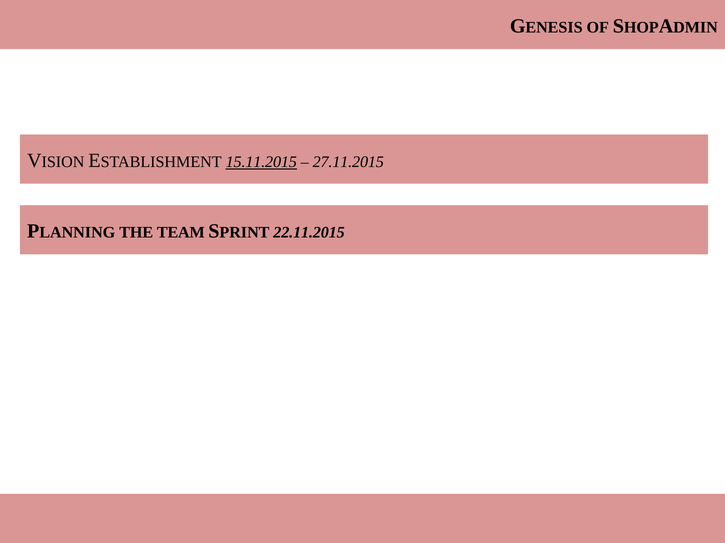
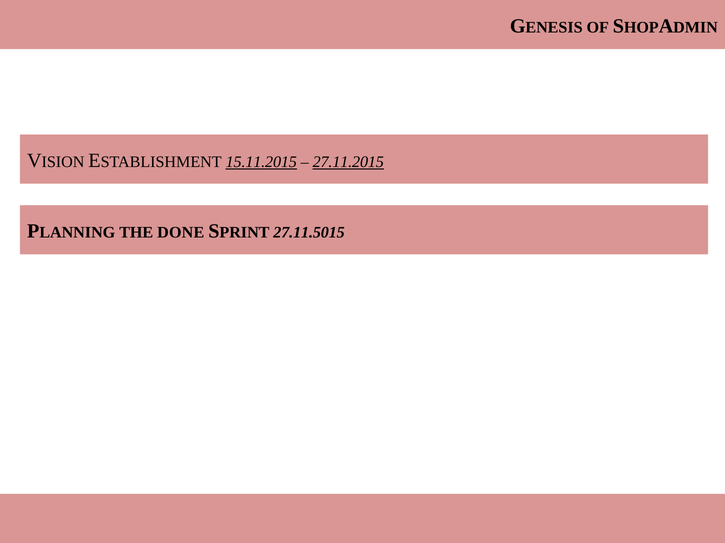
27.11.2015 underline: none -> present
TEAM: TEAM -> DONE
22.11.2015: 22.11.2015 -> 27.11.5015
